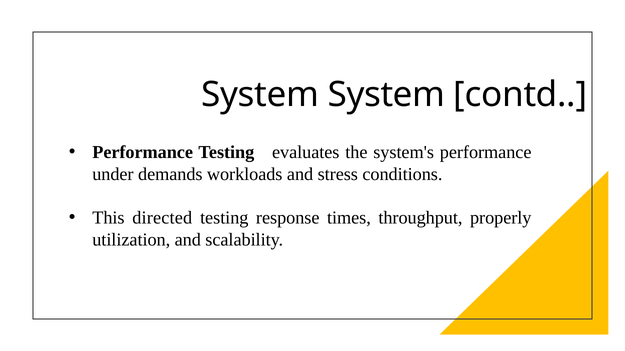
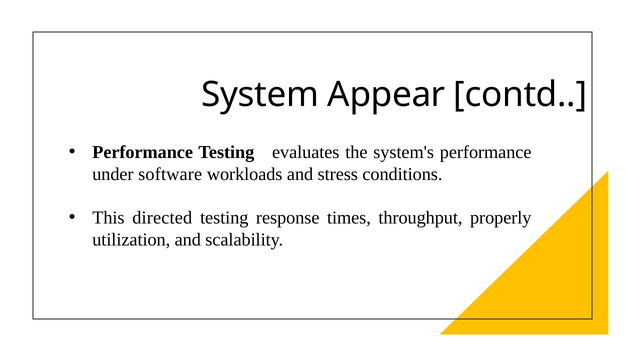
System System: System -> Appear
demands: demands -> software
